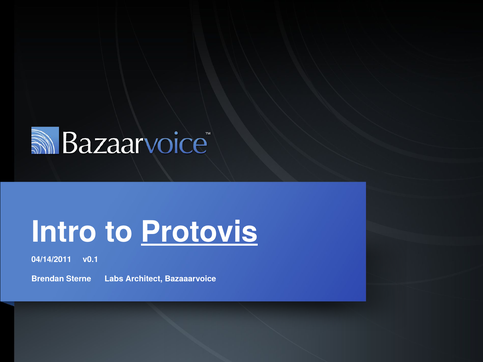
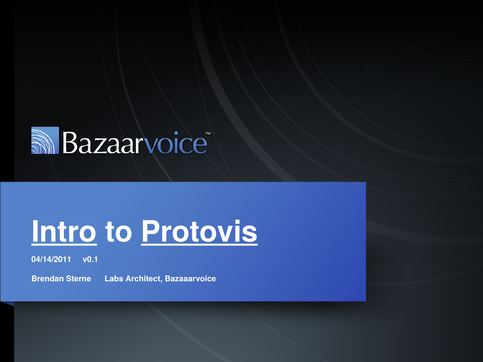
Intro underline: none -> present
